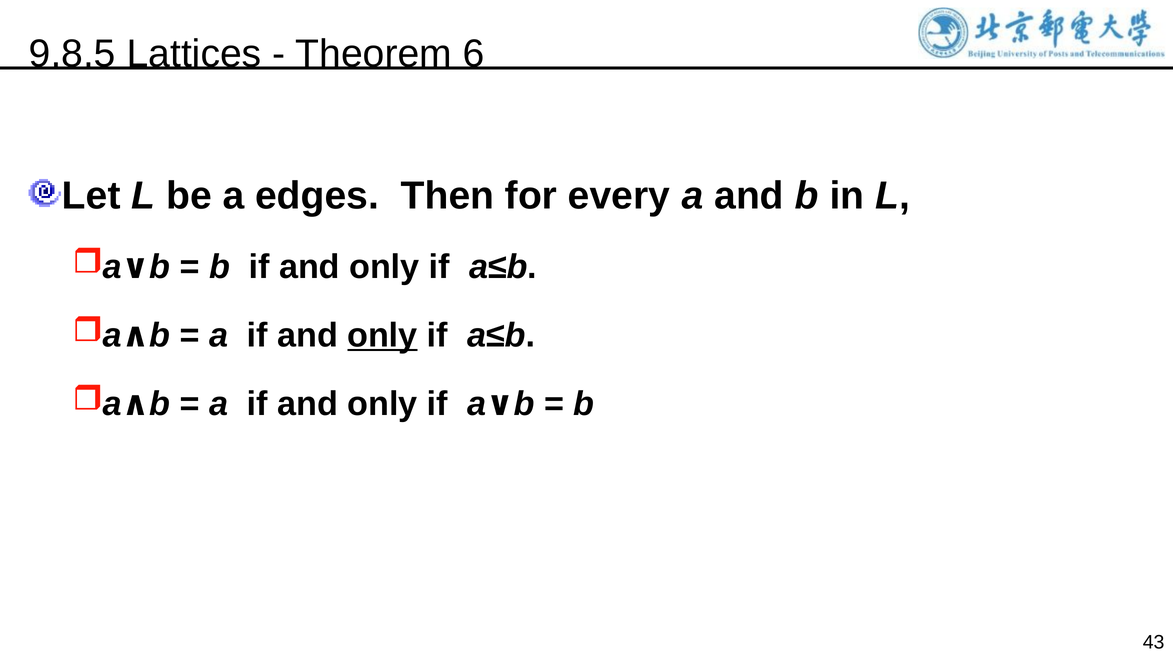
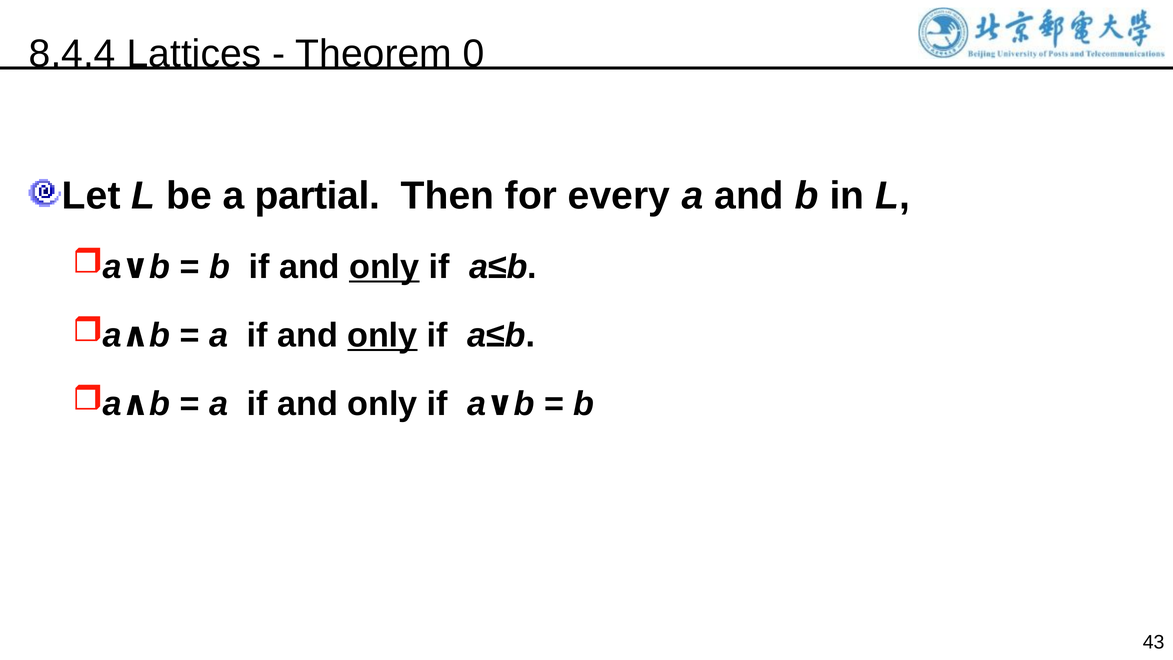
9.8.5: 9.8.5 -> 8.4.4
6: 6 -> 0
edges: edges -> partial
only at (384, 267) underline: none -> present
